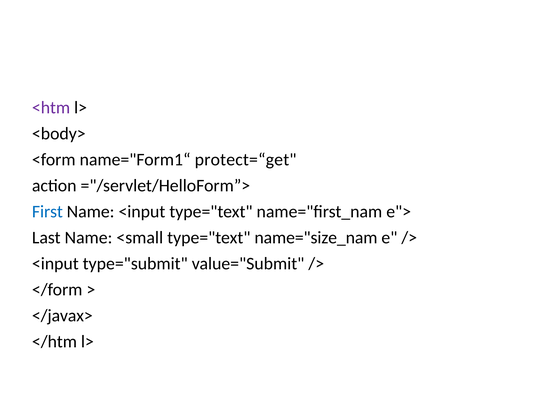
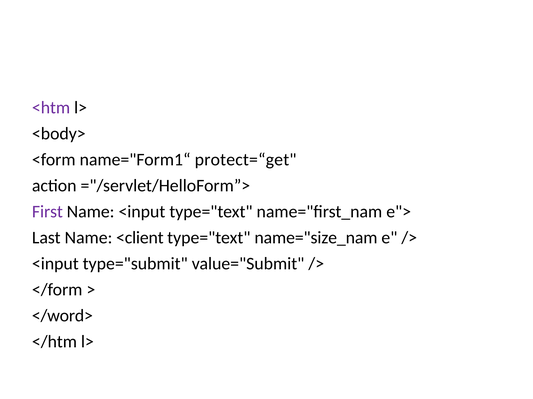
First colour: blue -> purple
<small: <small -> <client
</javax>: </javax> -> </word>
